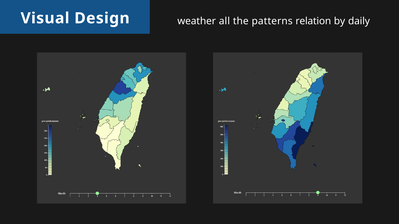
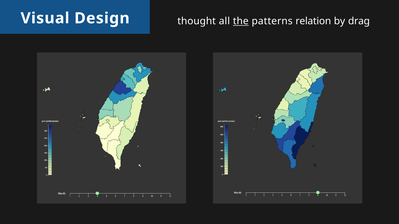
weather: weather -> thought
the underline: none -> present
daily: daily -> drag
